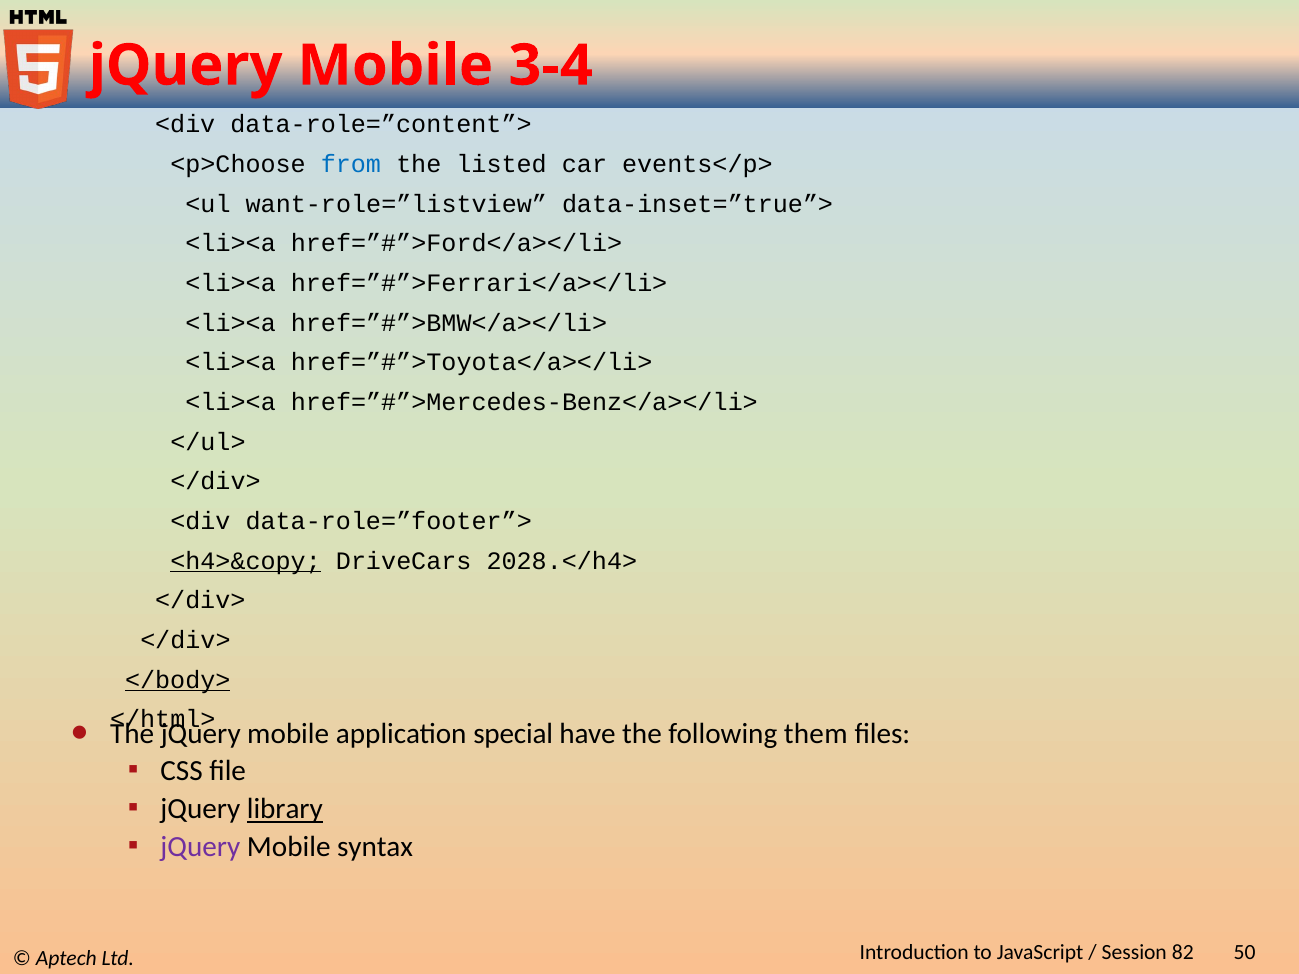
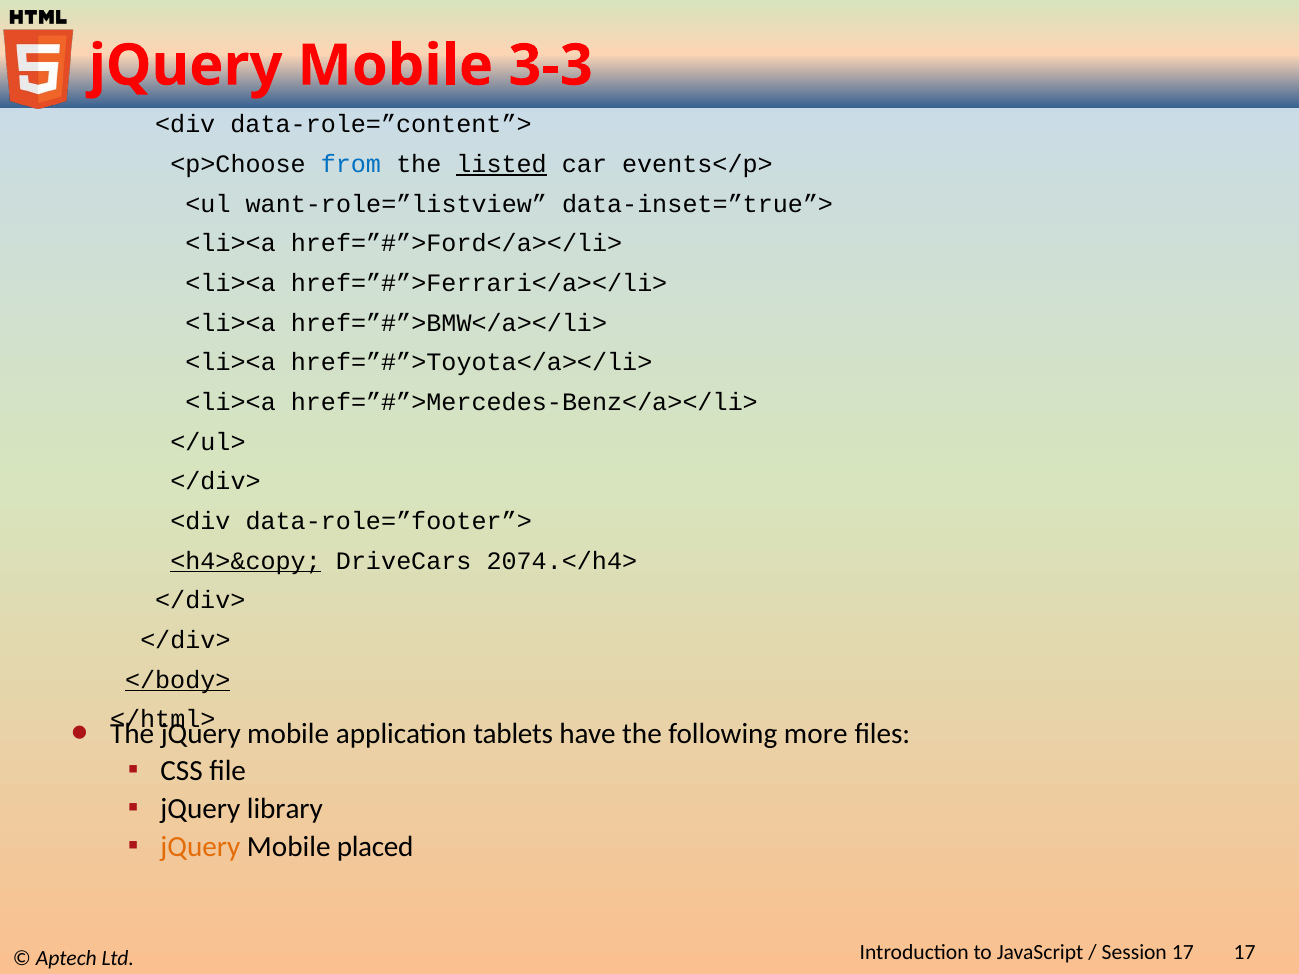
3-4: 3-4 -> 3-3
listed underline: none -> present
2028.</h4>: 2028.</h4> -> 2074.</h4>
special: special -> tablets
them: them -> more
library underline: present -> none
jQuery at (200, 847) colour: purple -> orange
syntax: syntax -> placed
Session 82: 82 -> 17
50 at (1245, 953): 50 -> 17
